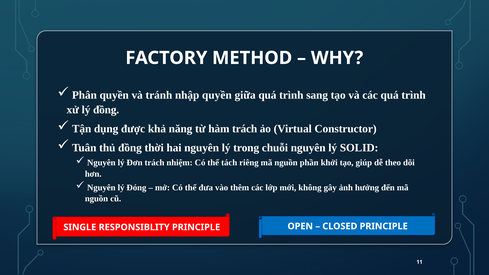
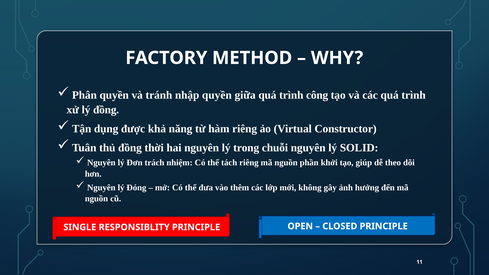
sang: sang -> công
hàm trách: trách -> riêng
